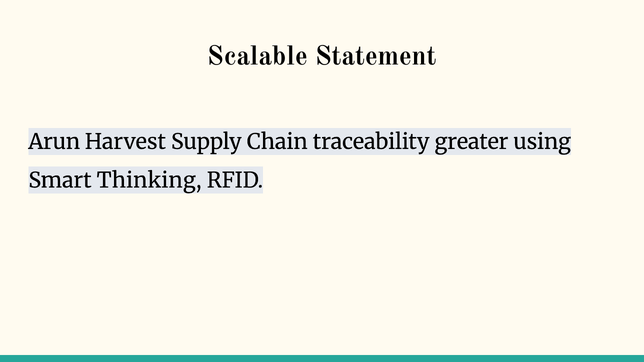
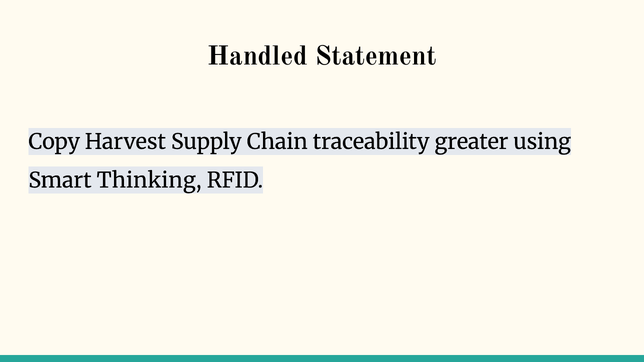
Scalable: Scalable -> Handled
Arun: Arun -> Copy
